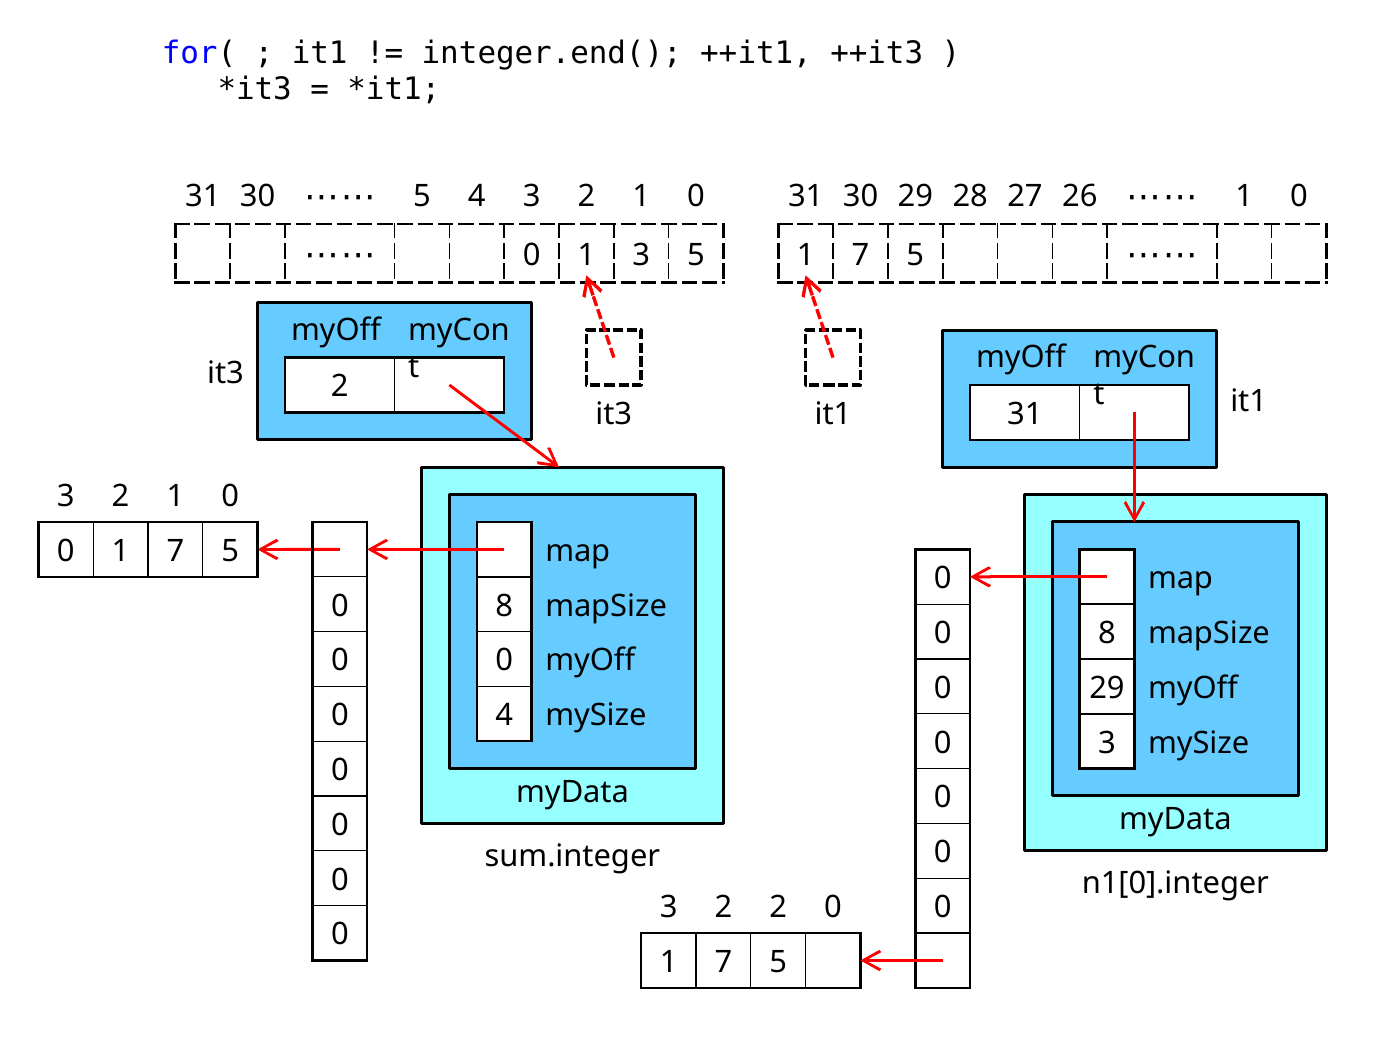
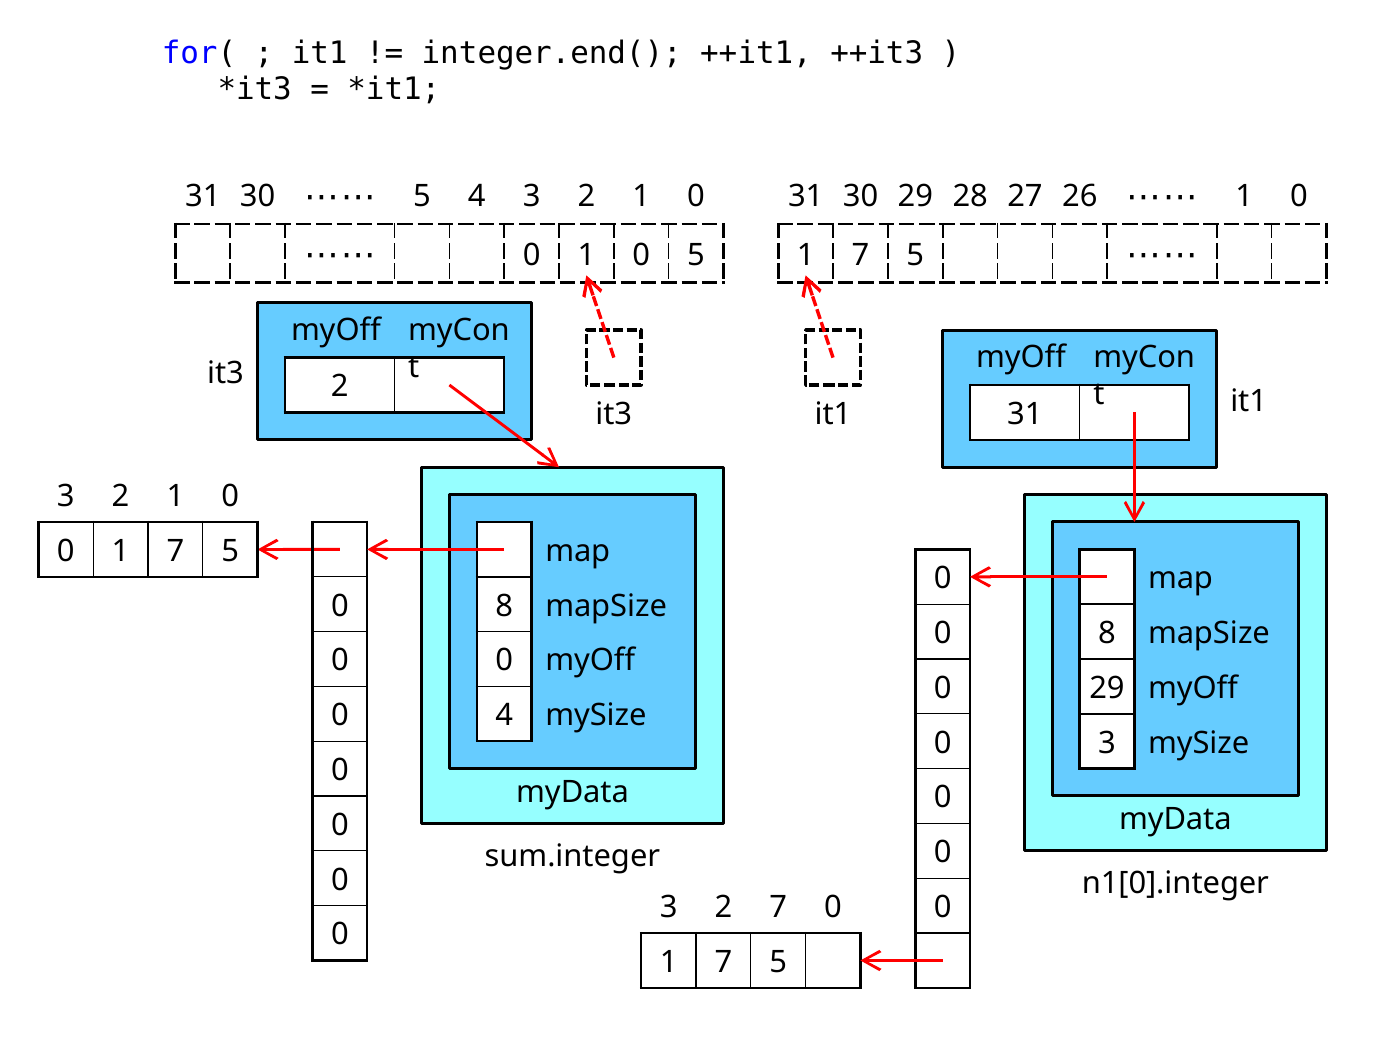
0 1 3: 3 -> 0
2 2: 2 -> 7
